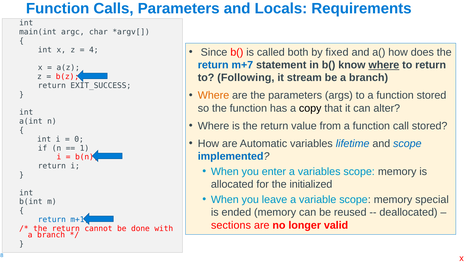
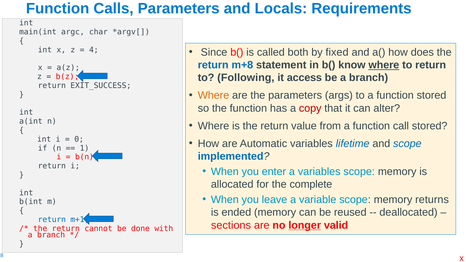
m+7: m+7 -> m+8
stream: stream -> access
copy colour: black -> red
initialized: initialized -> complete
special: special -> returns
longer underline: none -> present
